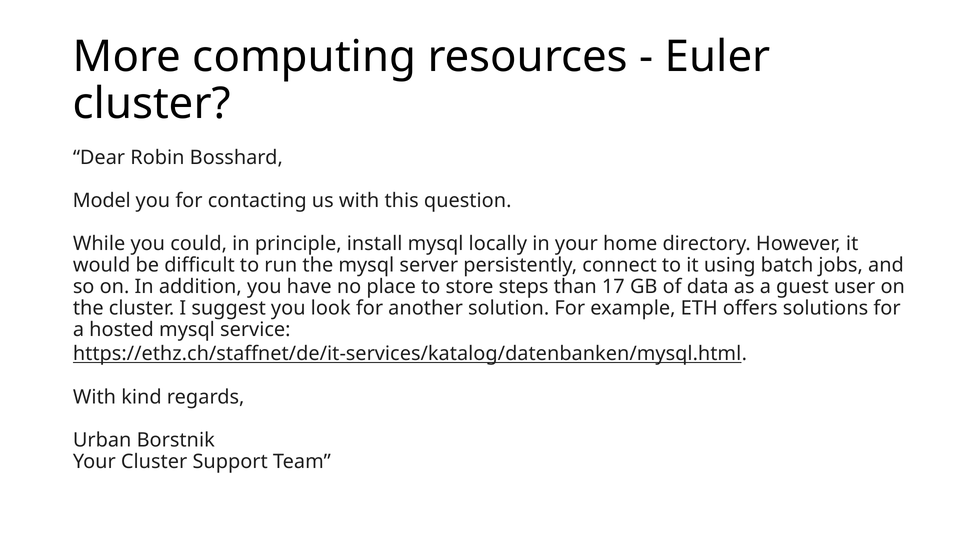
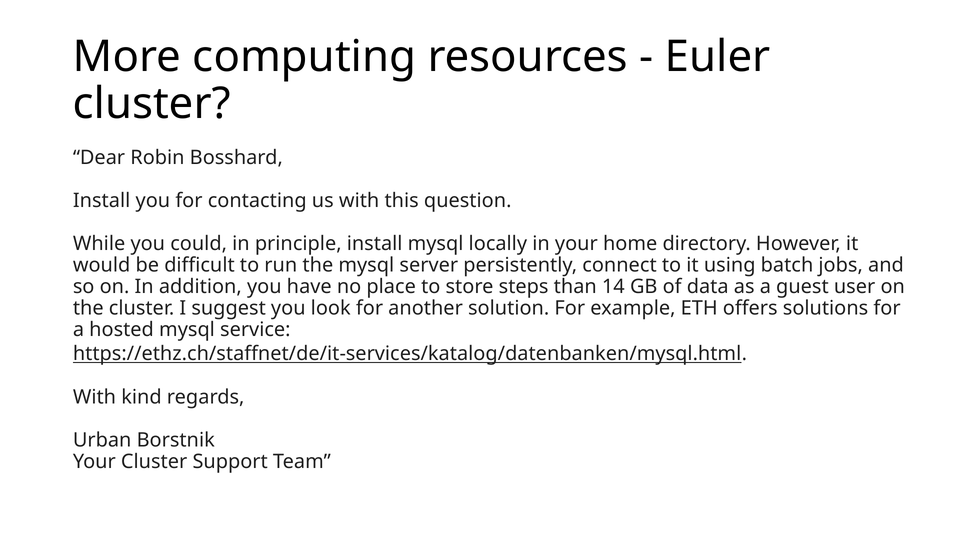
Model at (102, 200): Model -> Install
17: 17 -> 14
